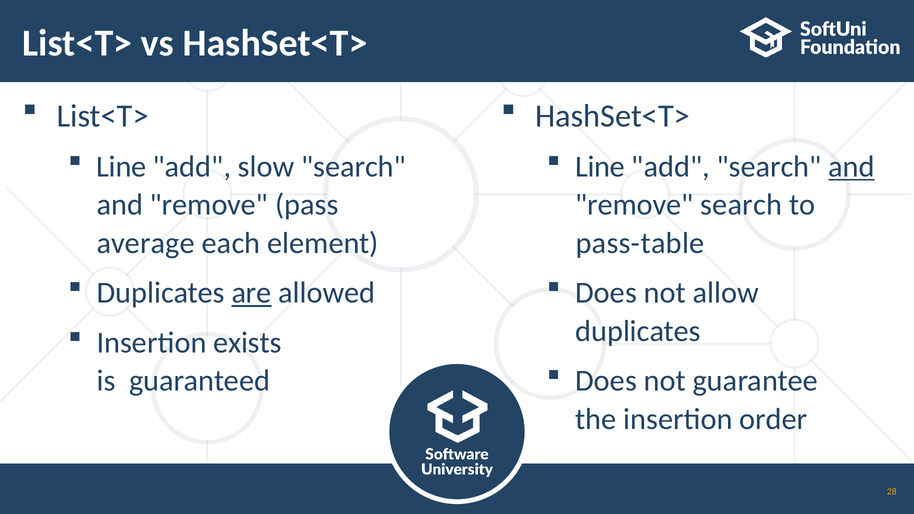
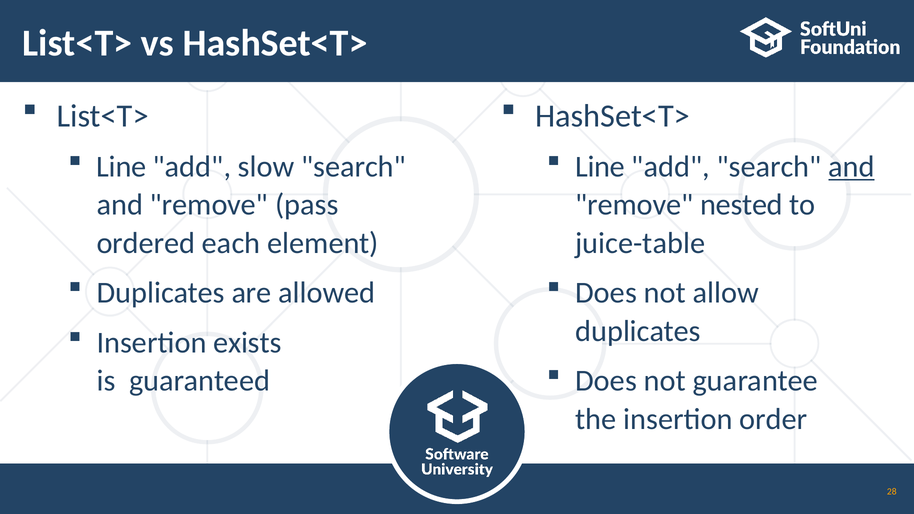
remove search: search -> nested
average: average -> ordered
pass-table: pass-table -> juice-table
are underline: present -> none
